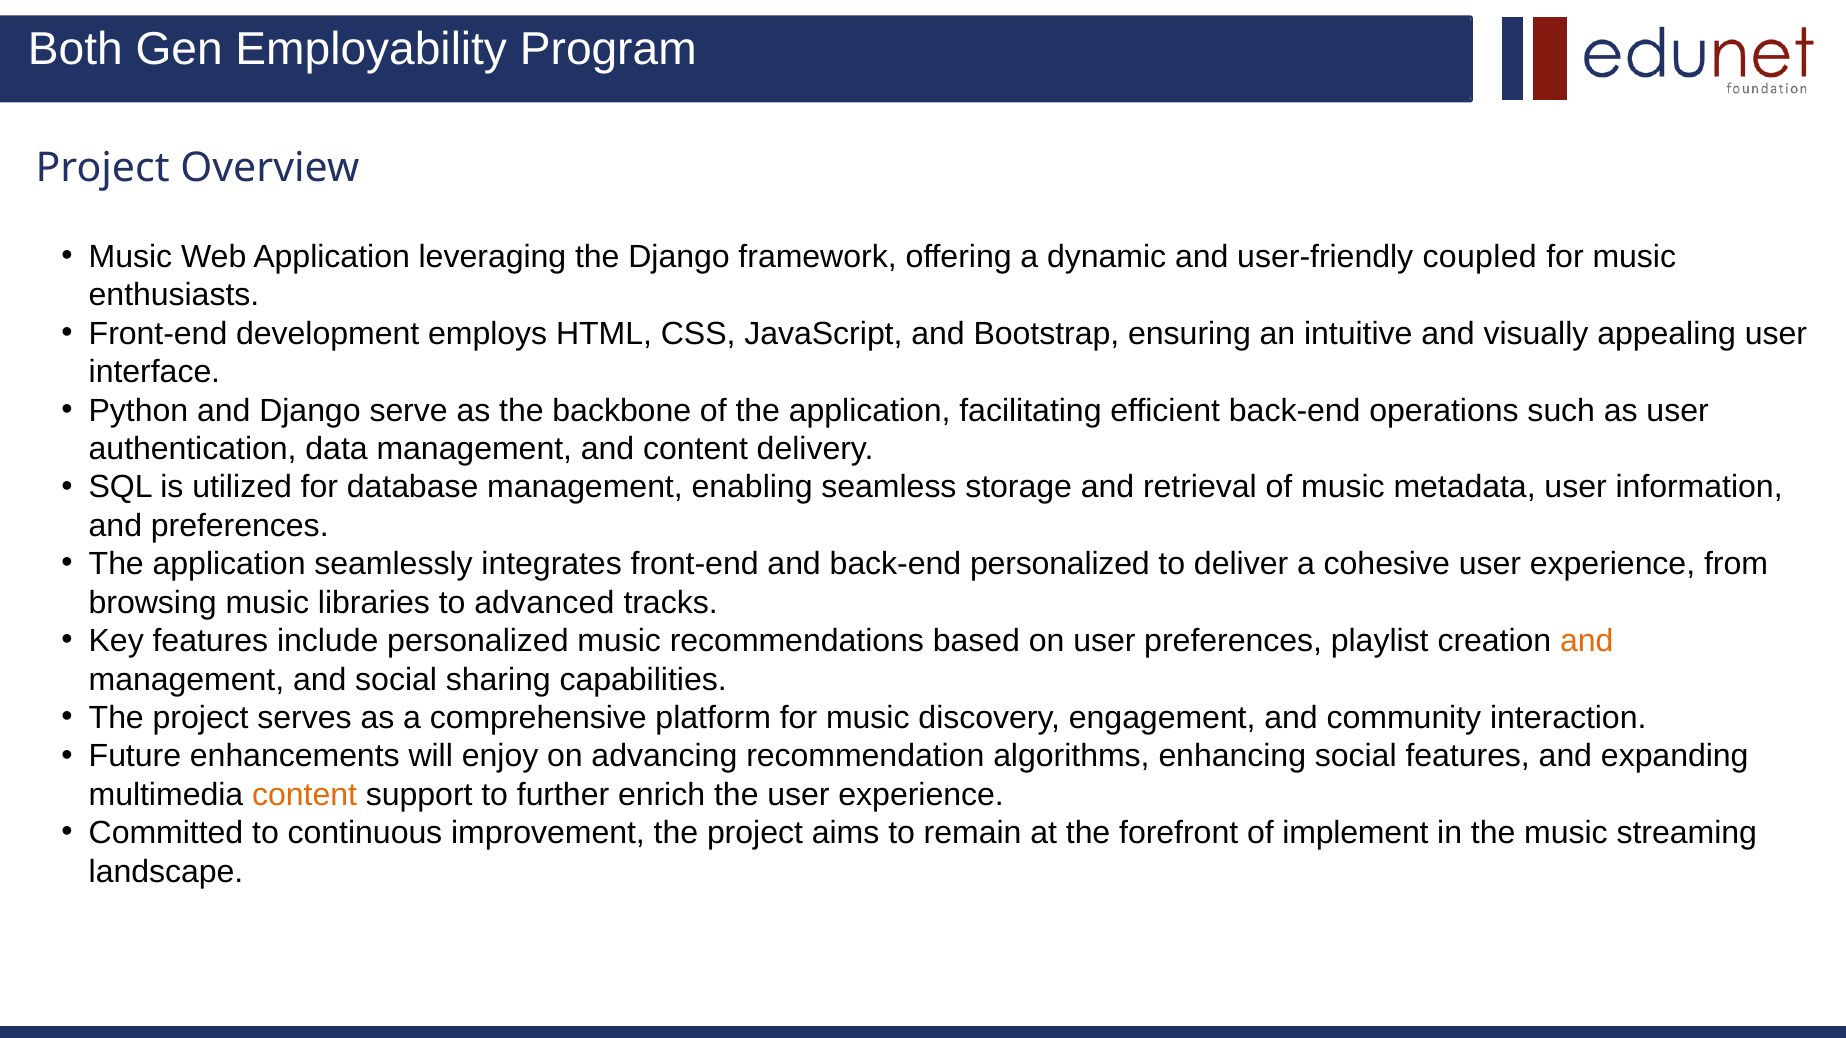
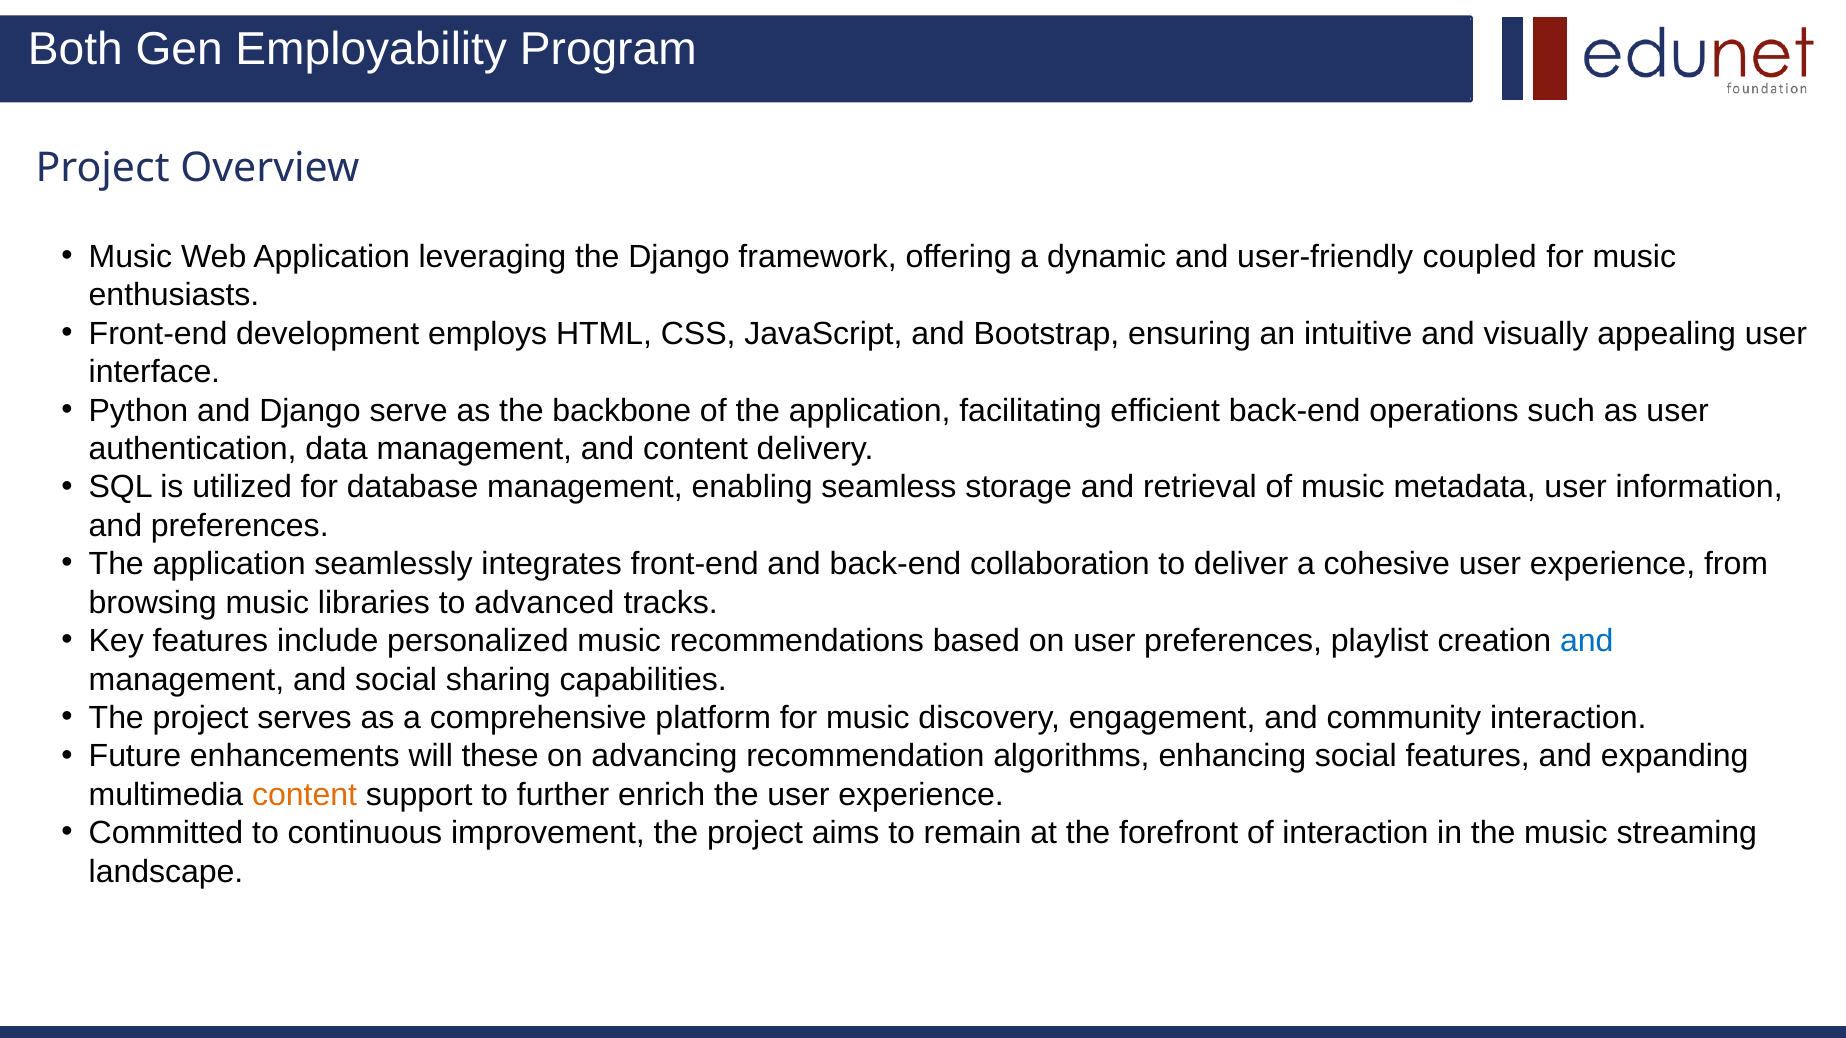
back-end personalized: personalized -> collaboration
and at (1587, 641) colour: orange -> blue
enjoy: enjoy -> these
of implement: implement -> interaction
